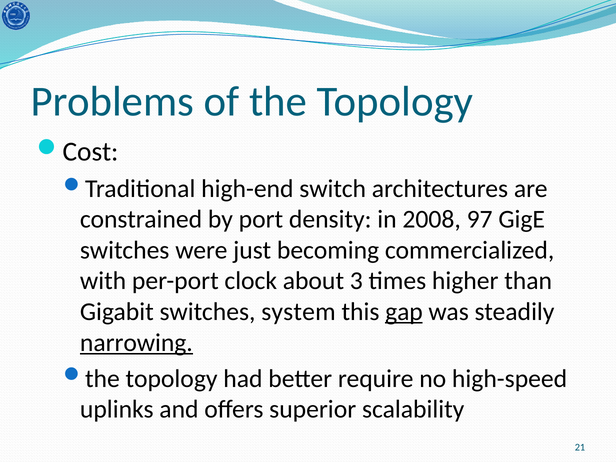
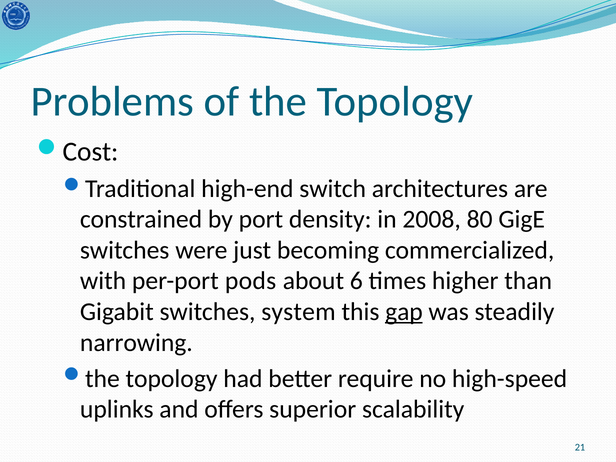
97: 97 -> 80
clock: clock -> pods
3: 3 -> 6
narrowing underline: present -> none
